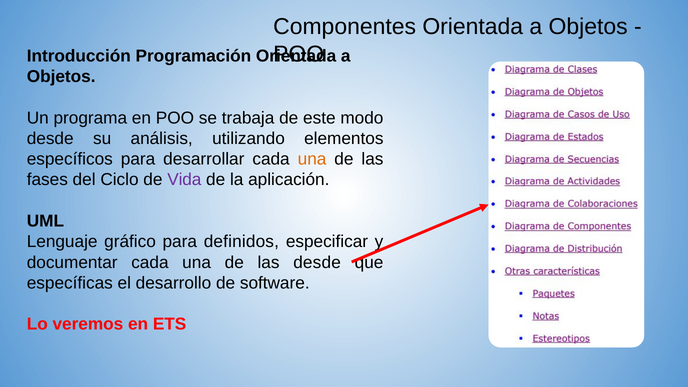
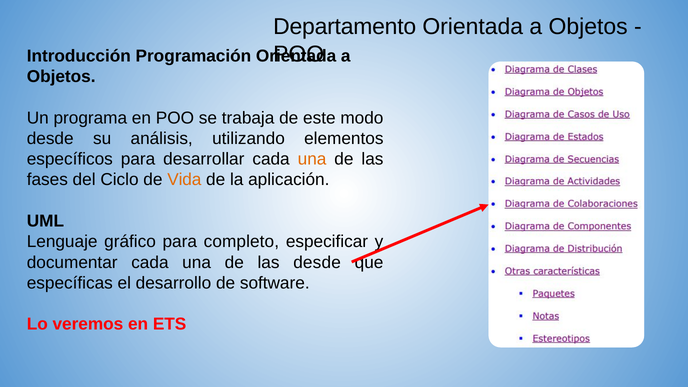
Componentes: Componentes -> Departamento
Vida colour: purple -> orange
definidos: definidos -> completo
